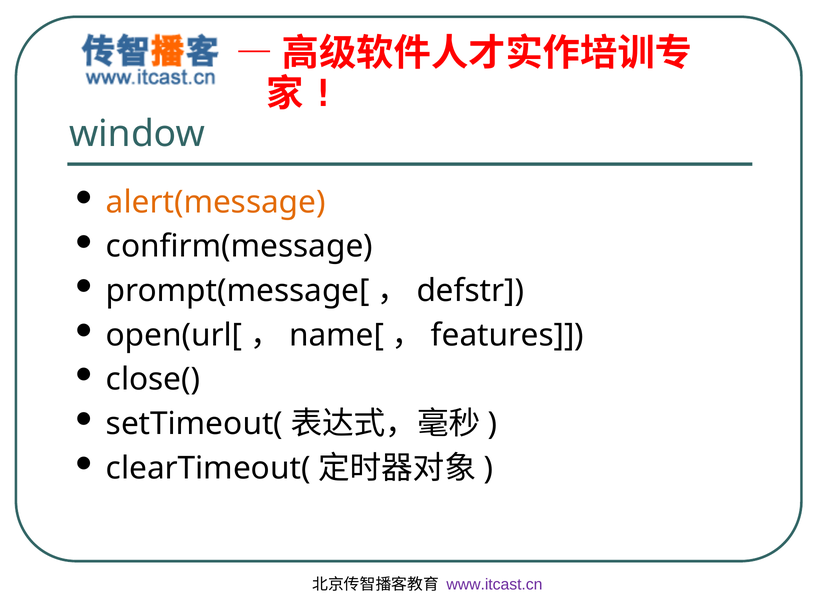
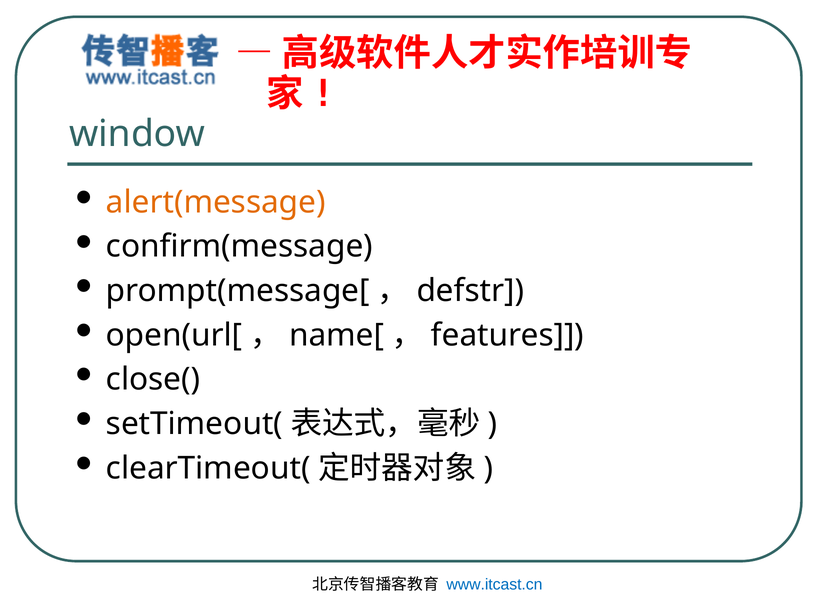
www.itcast.cn colour: purple -> blue
